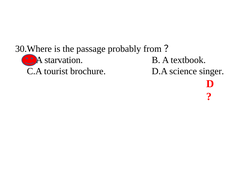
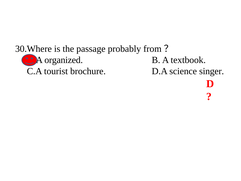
starvation: starvation -> organized
